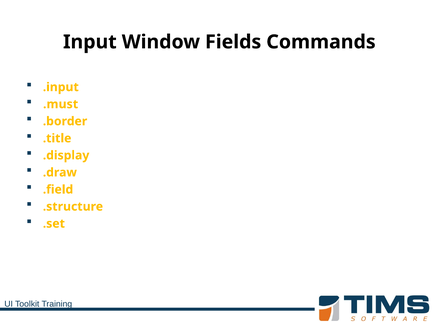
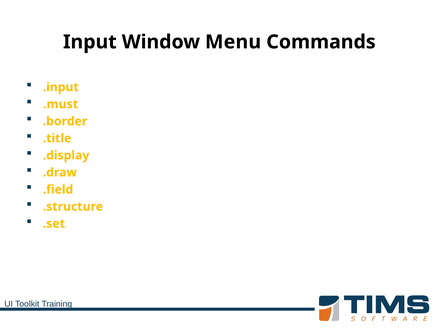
Fields: Fields -> Menu
